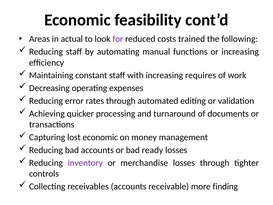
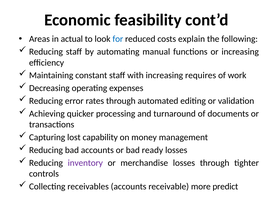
for colour: purple -> blue
trained: trained -> explain
lost economic: economic -> capability
finding: finding -> predict
